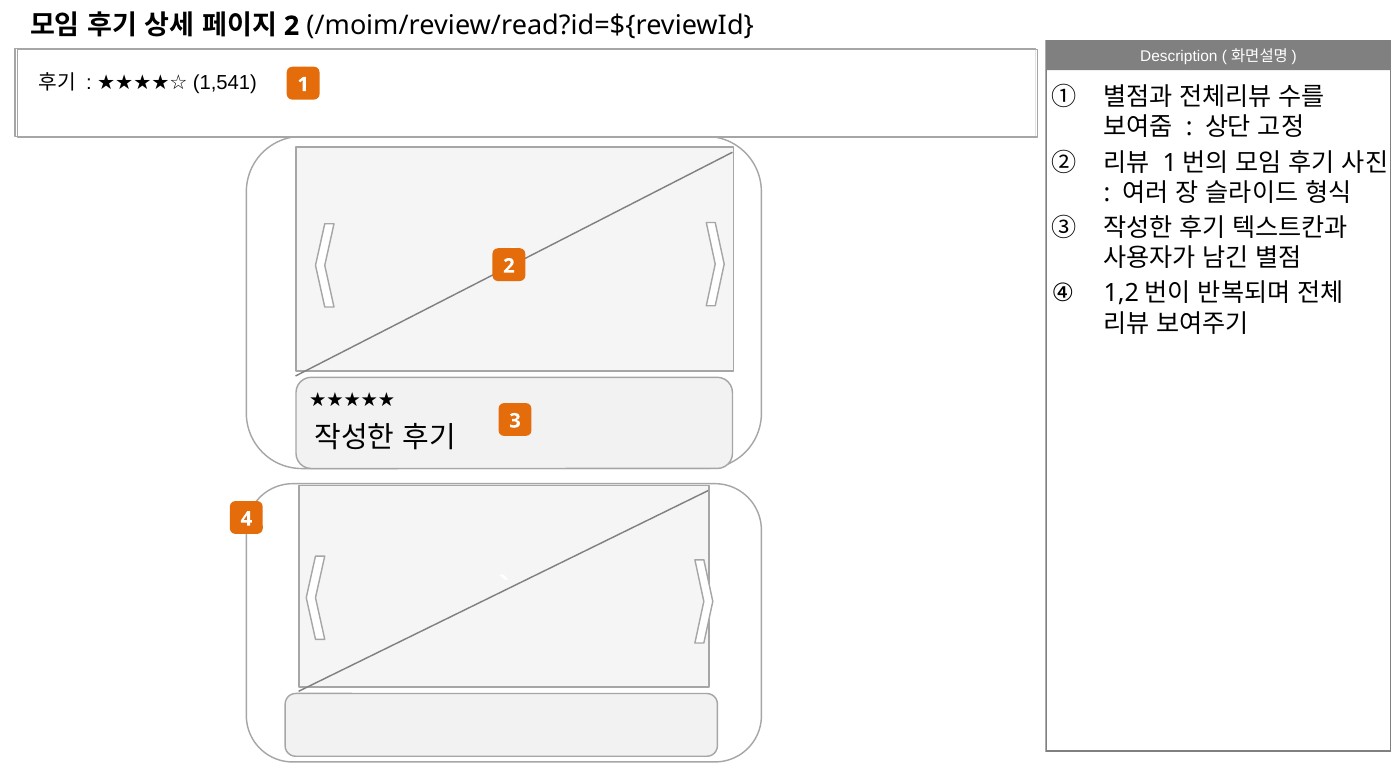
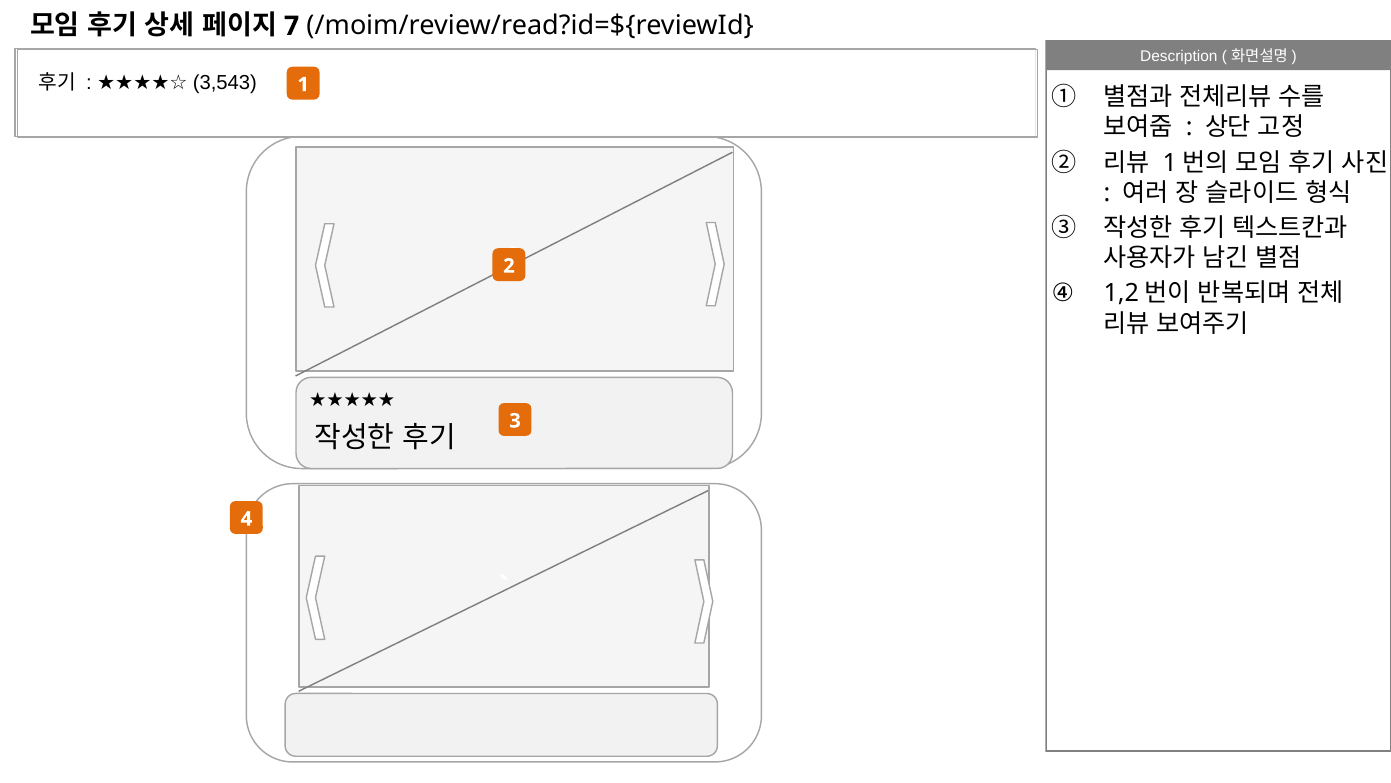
2 at (292, 26): 2 -> 7
1,541: 1,541 -> 3,543
